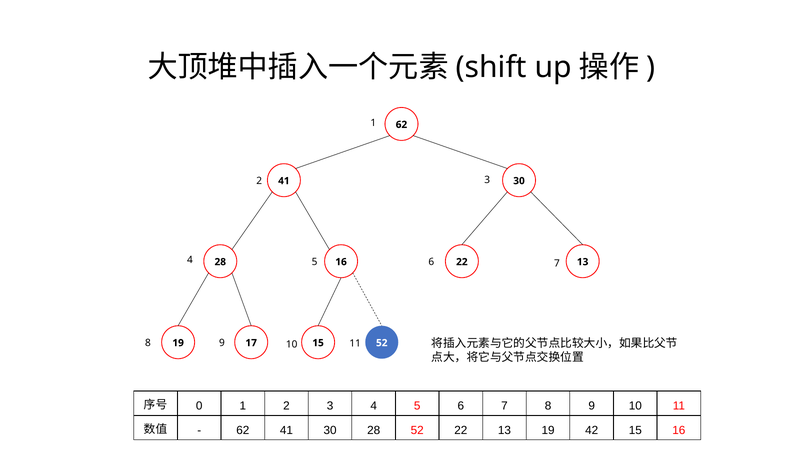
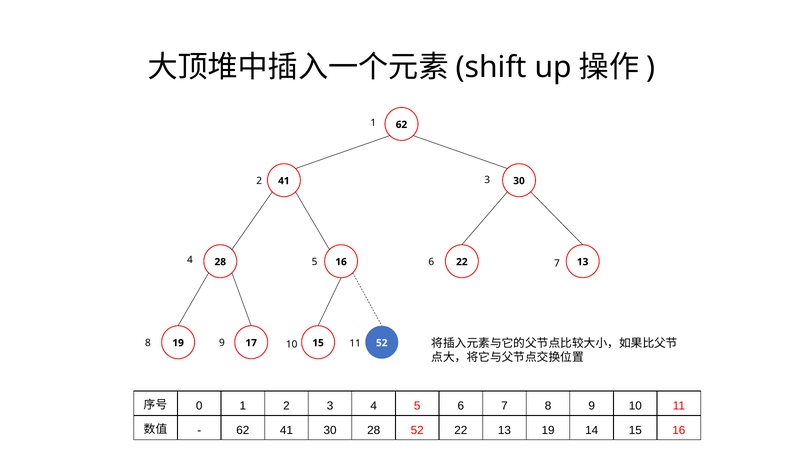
42: 42 -> 14
